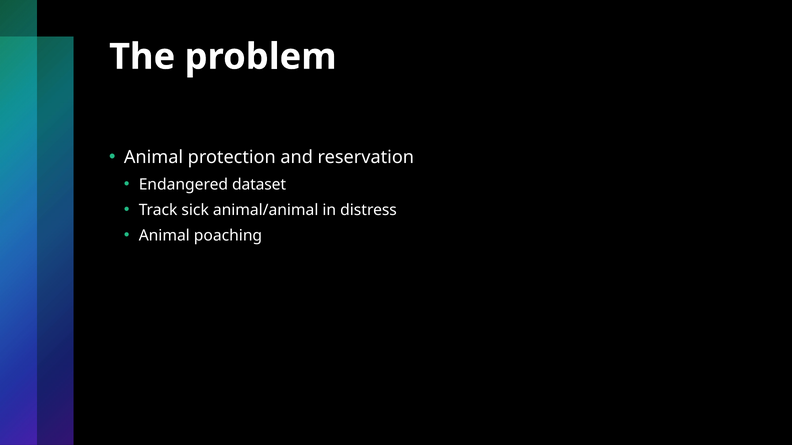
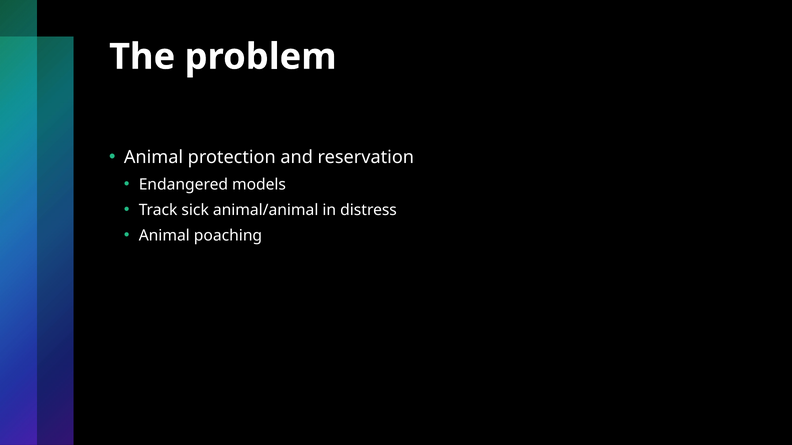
dataset: dataset -> models
